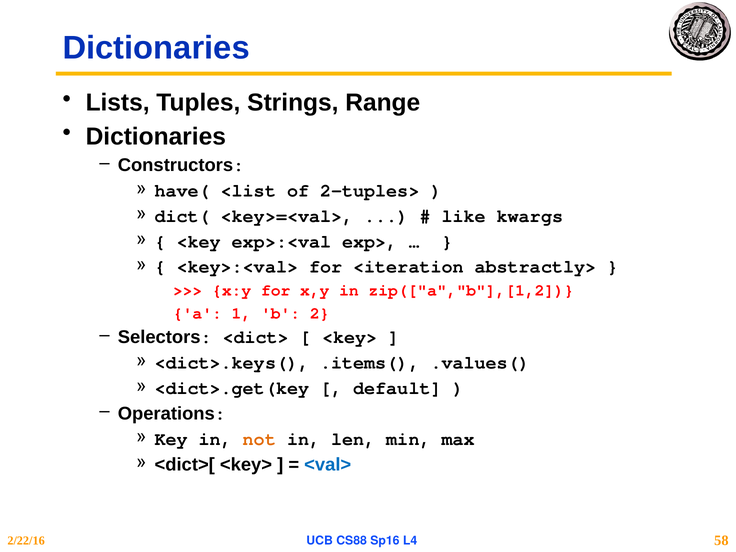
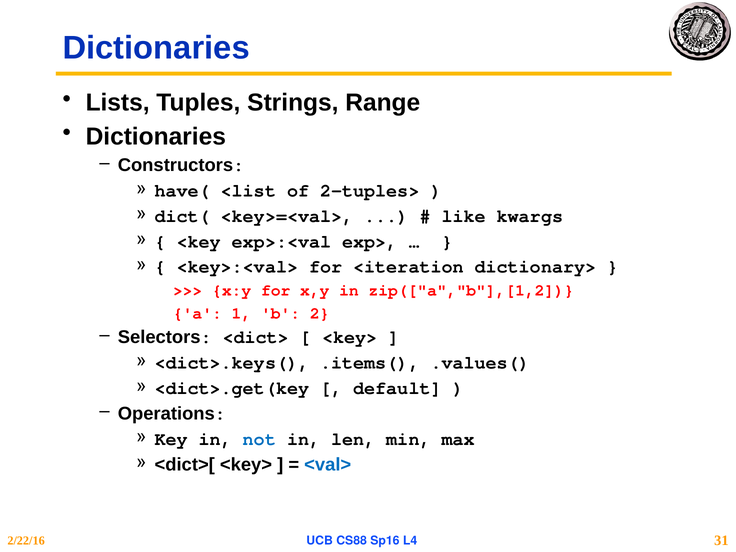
abstractly>: abstractly> -> dictionary>
not colour: orange -> blue
58: 58 -> 31
